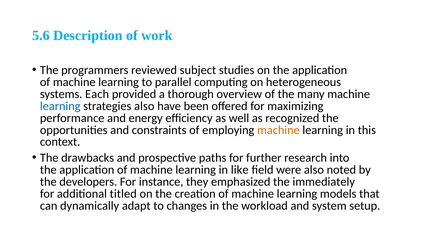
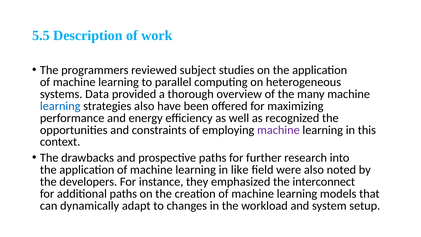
5.6: 5.6 -> 5.5
Each: Each -> Data
machine at (278, 130) colour: orange -> purple
immediately: immediately -> interconnect
additional titled: titled -> paths
